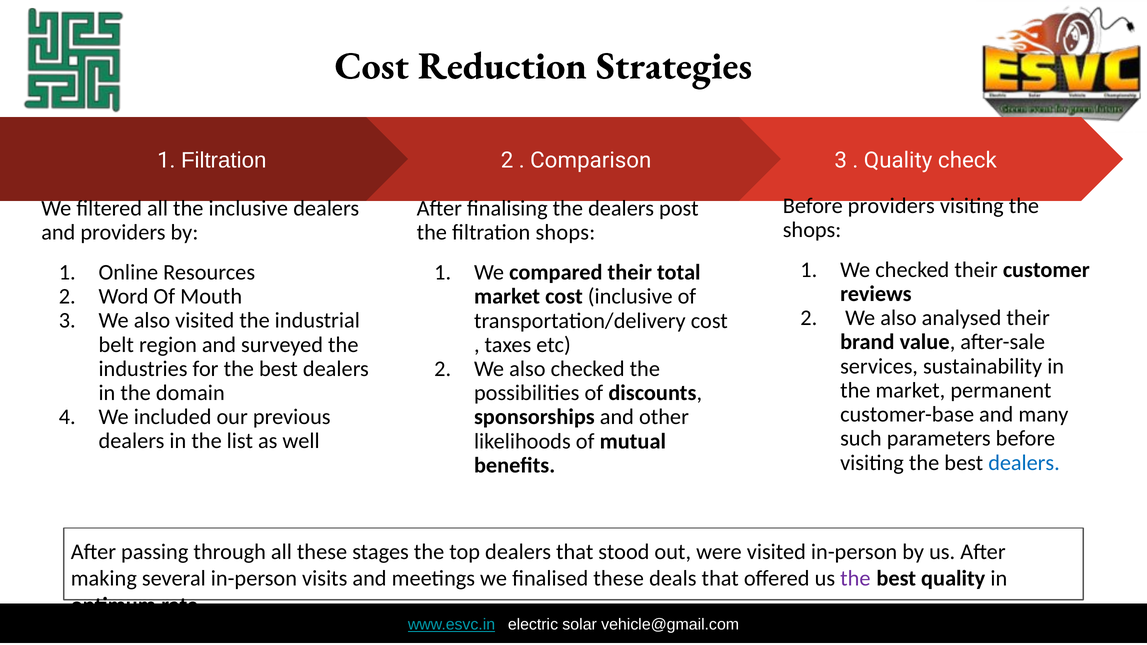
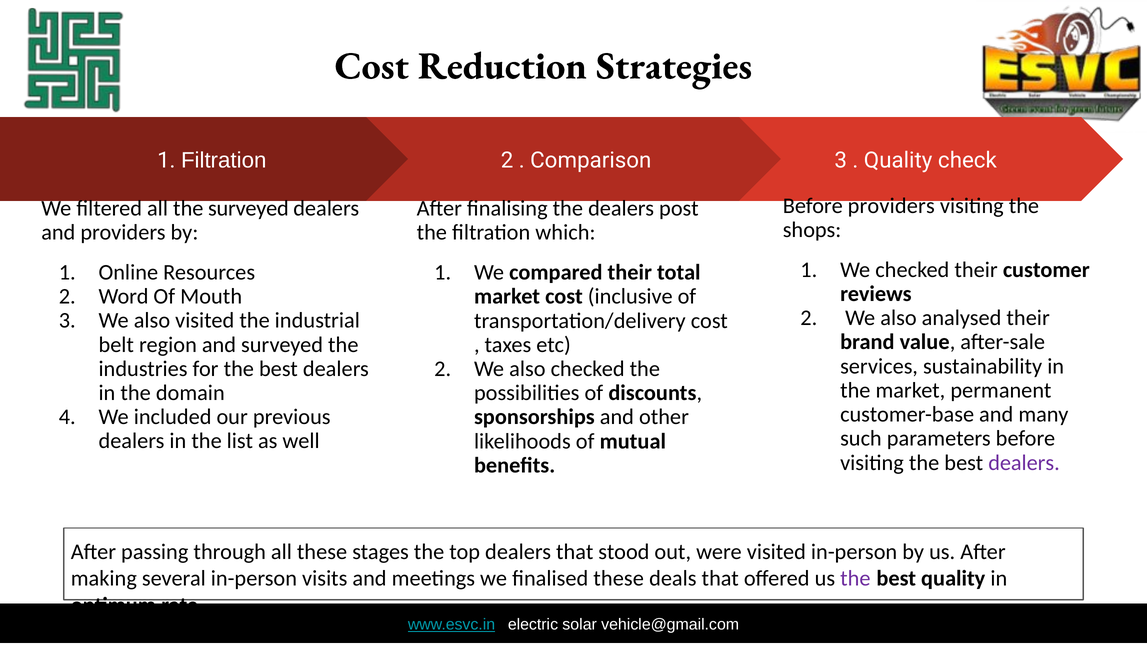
the inclusive: inclusive -> surveyed
filtration shops: shops -> which
dealers at (1024, 463) colour: blue -> purple
